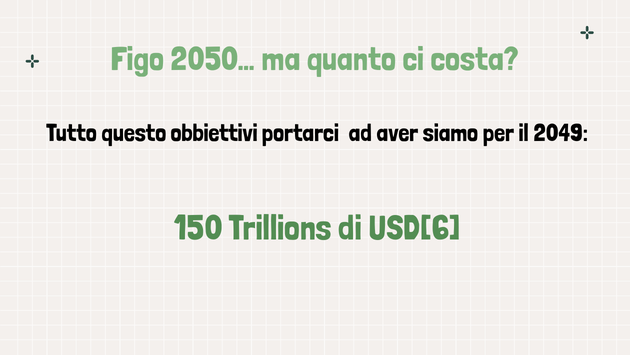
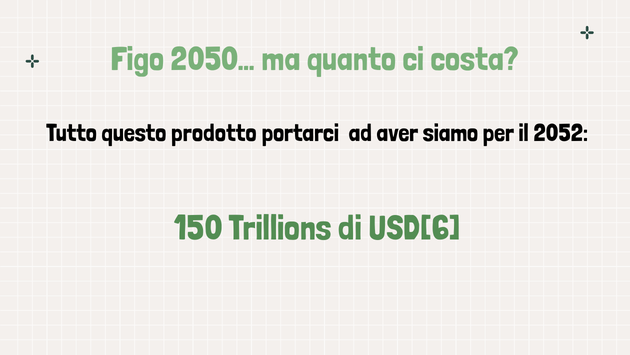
obbiettivi: obbiettivi -> prodotto
2049: 2049 -> 2052
